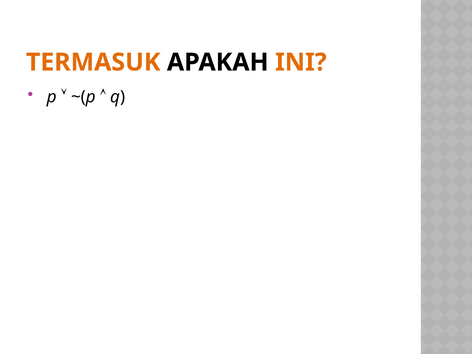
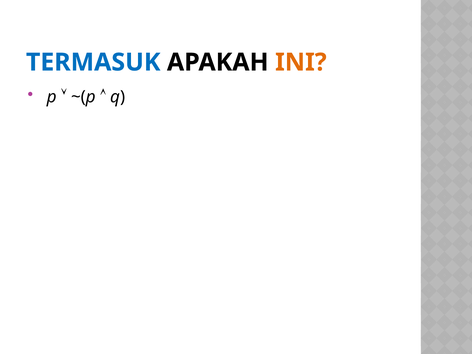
TERMASUK colour: orange -> blue
